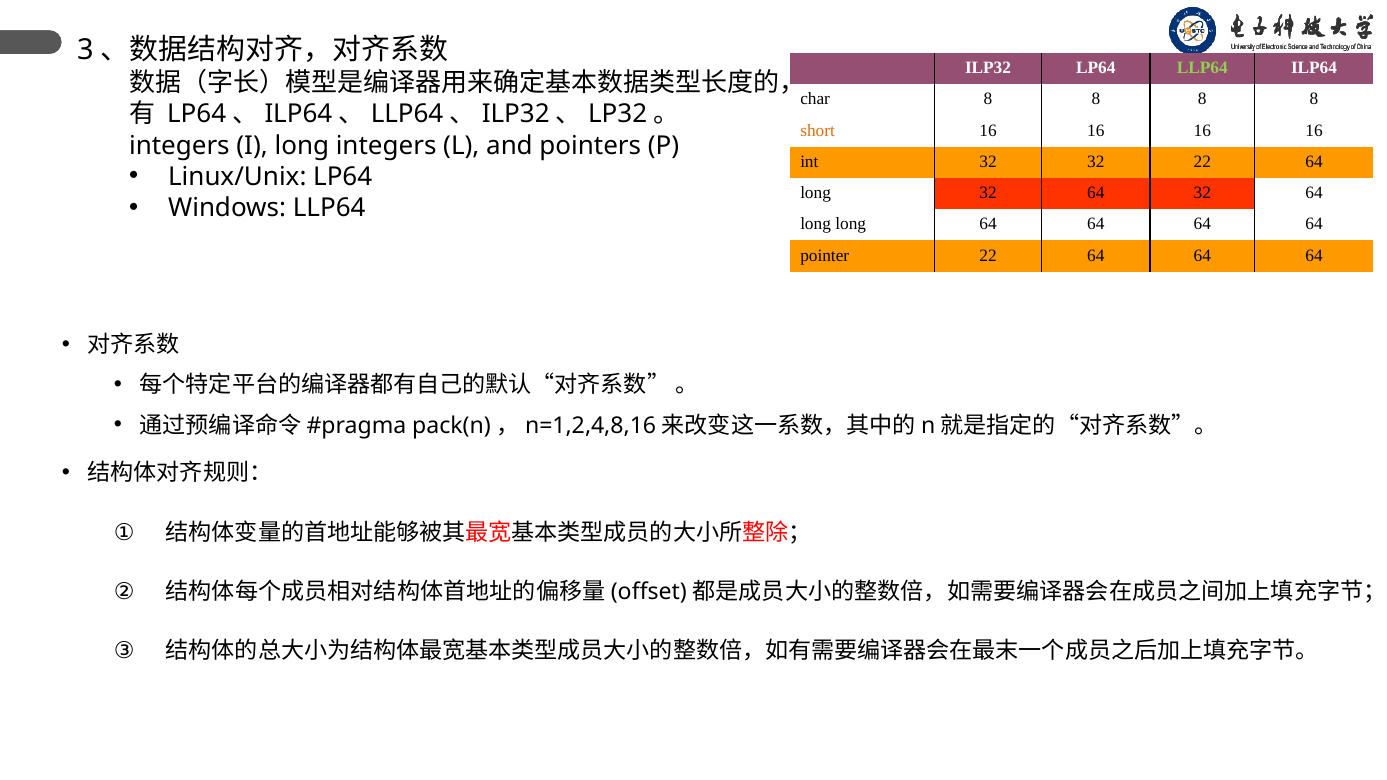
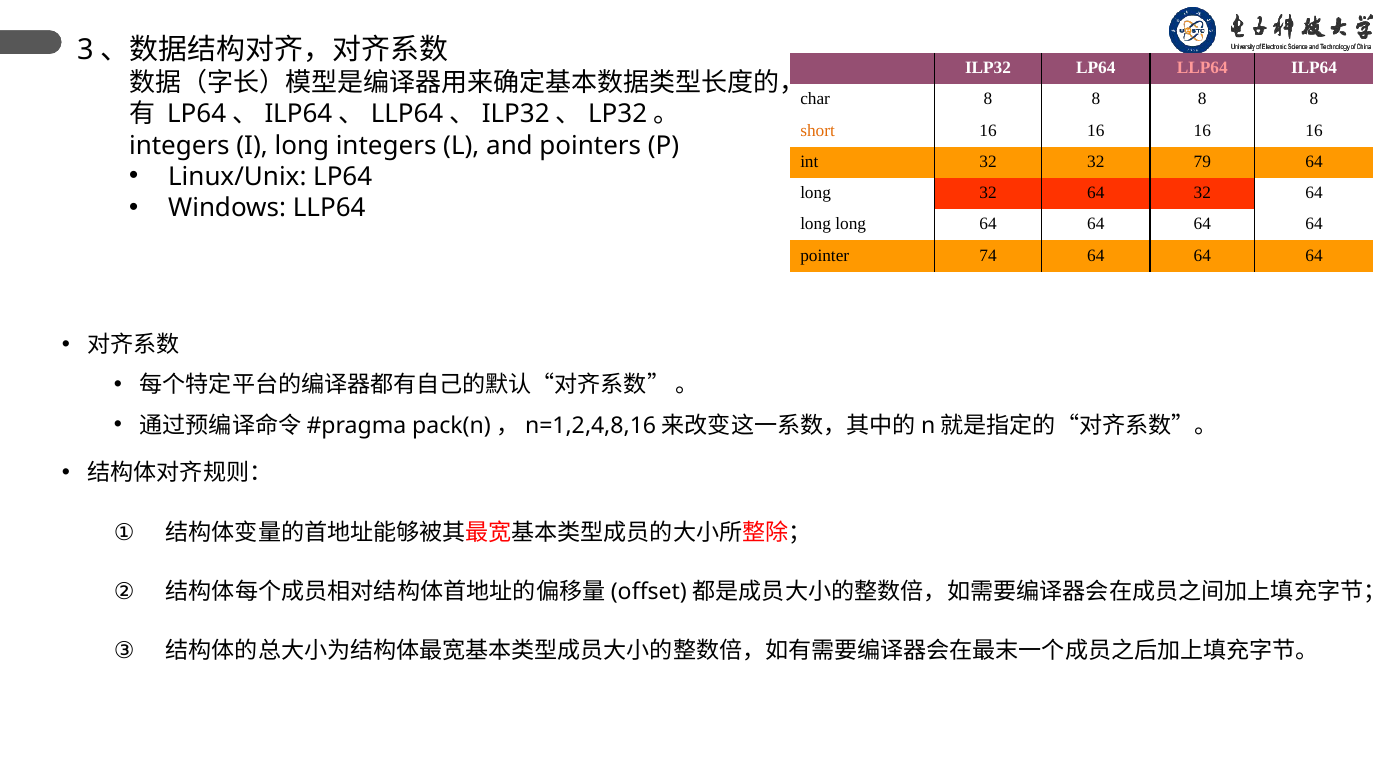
LLP64 at (1202, 68) colour: light green -> pink
32 22: 22 -> 79
pointer 22: 22 -> 74
